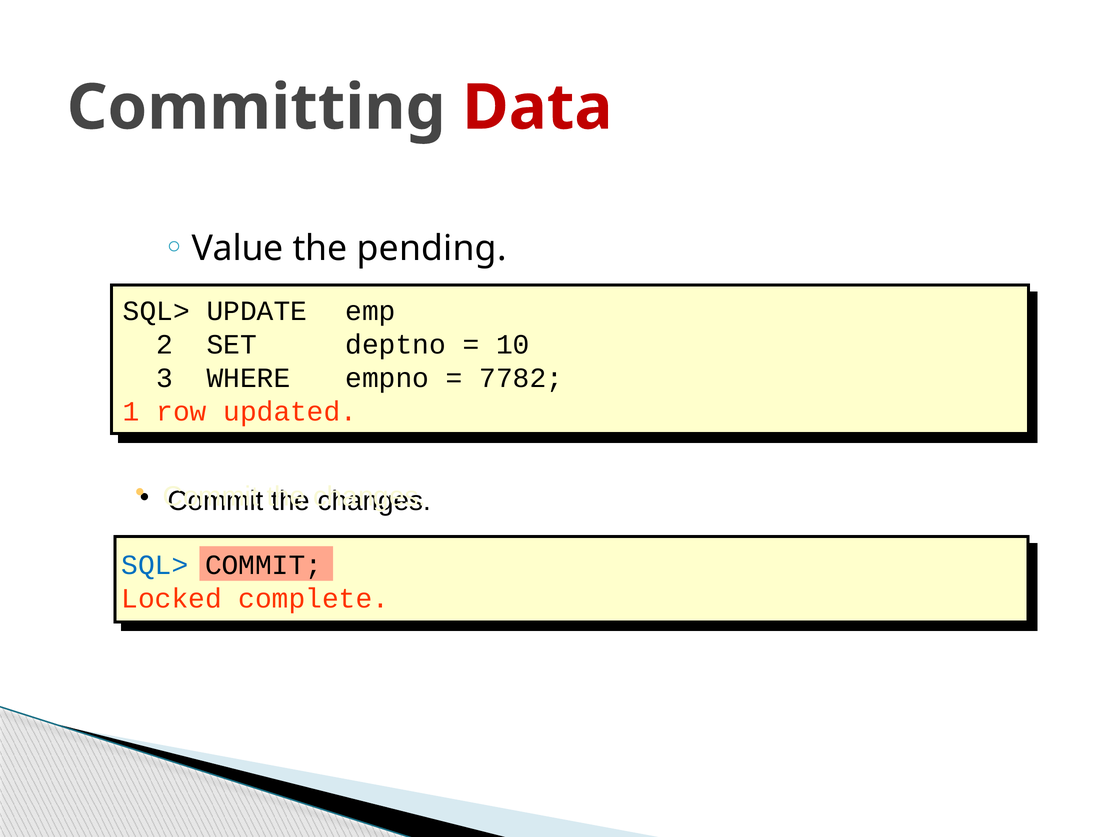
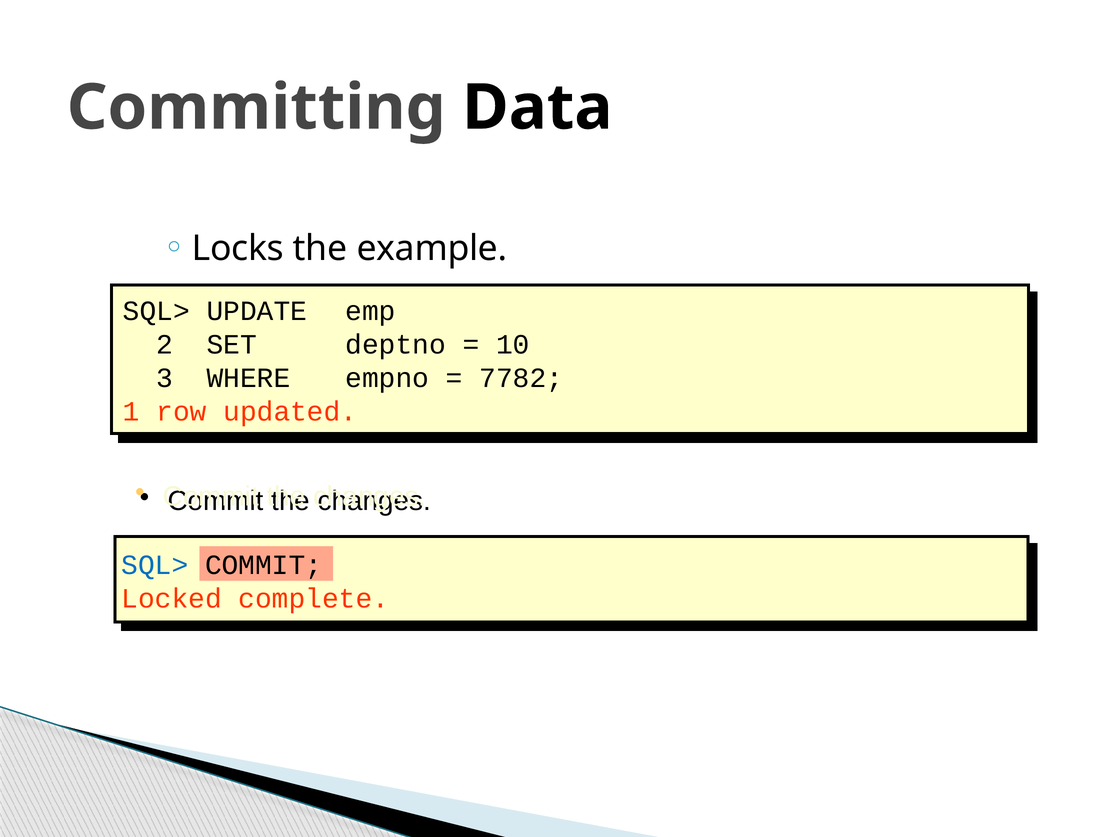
Data colour: red -> black
Value: Value -> Locks
pending: pending -> example
